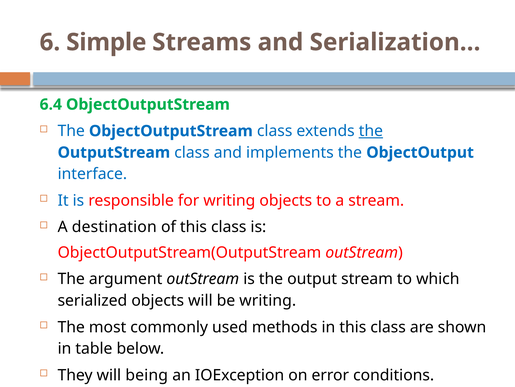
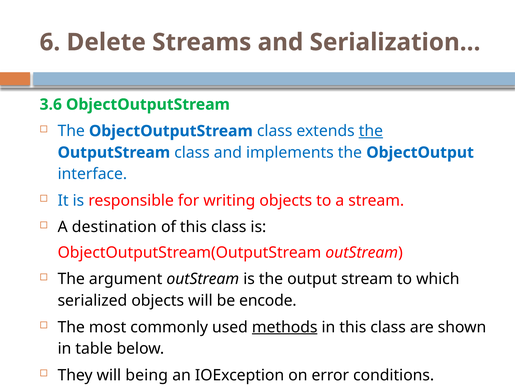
Simple: Simple -> Delete
6.4: 6.4 -> 3.6
be writing: writing -> encode
methods underline: none -> present
